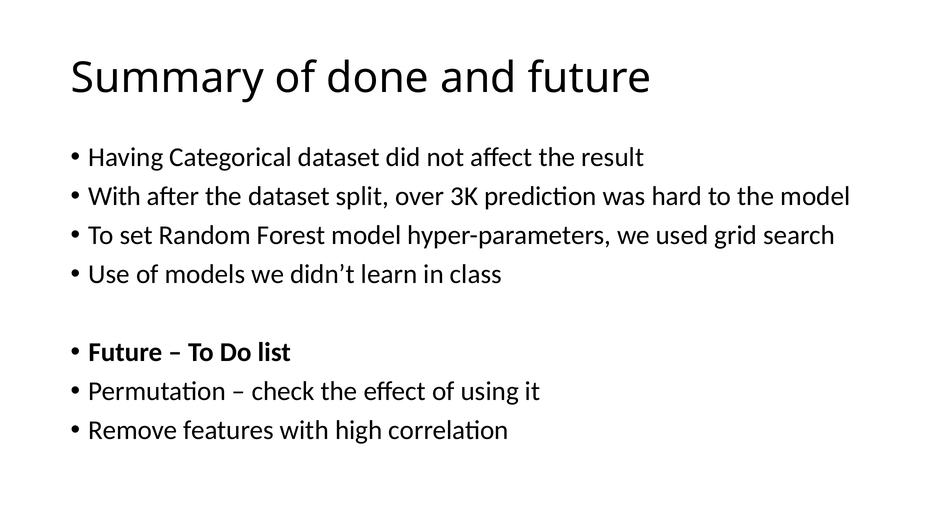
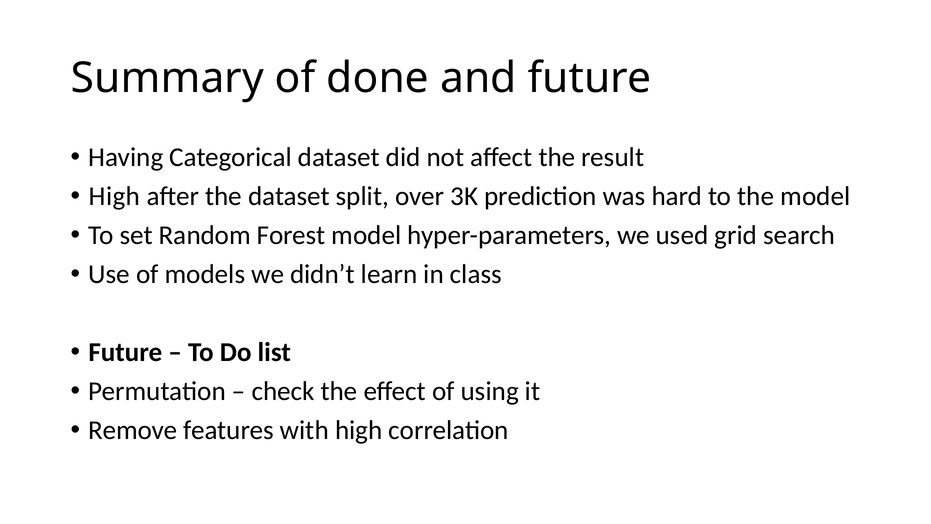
With at (115, 196): With -> High
